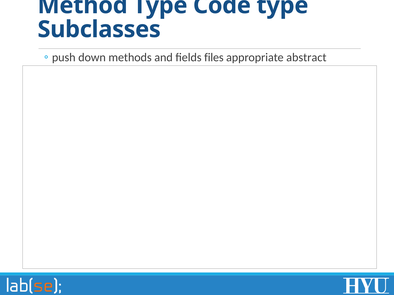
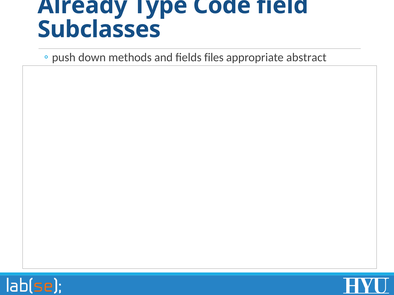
Method: Method -> Already
Code type: type -> field
